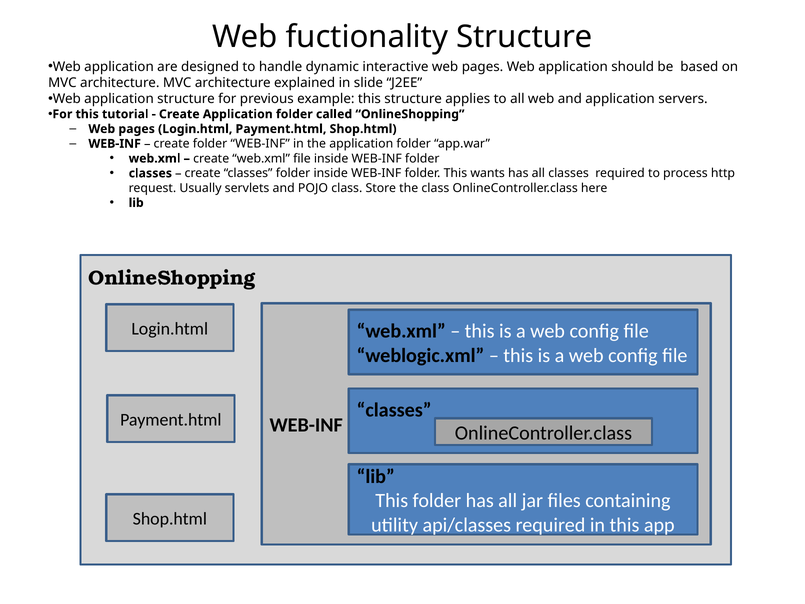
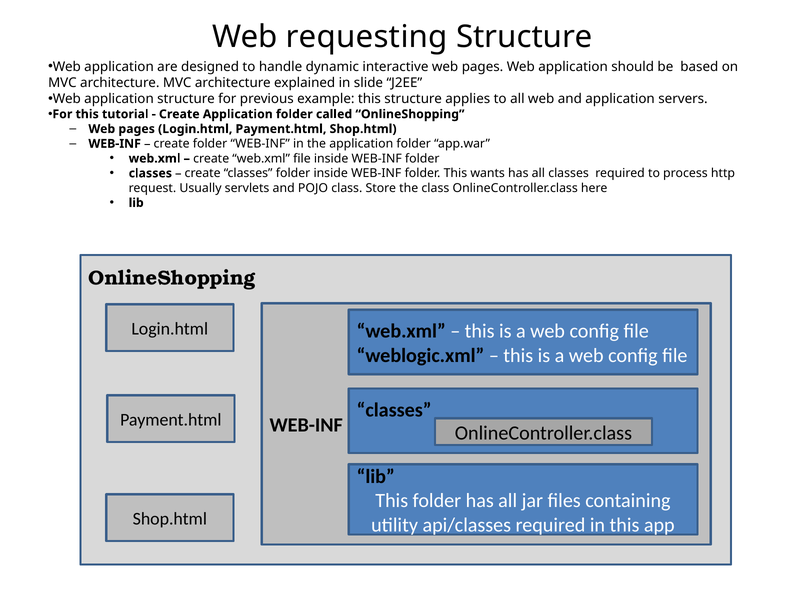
fuctionality: fuctionality -> requesting
